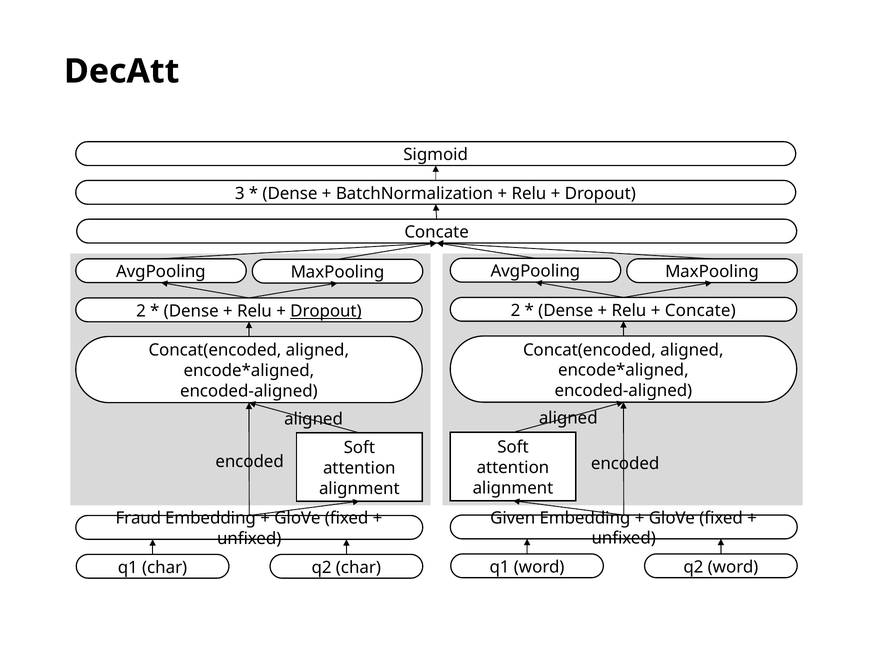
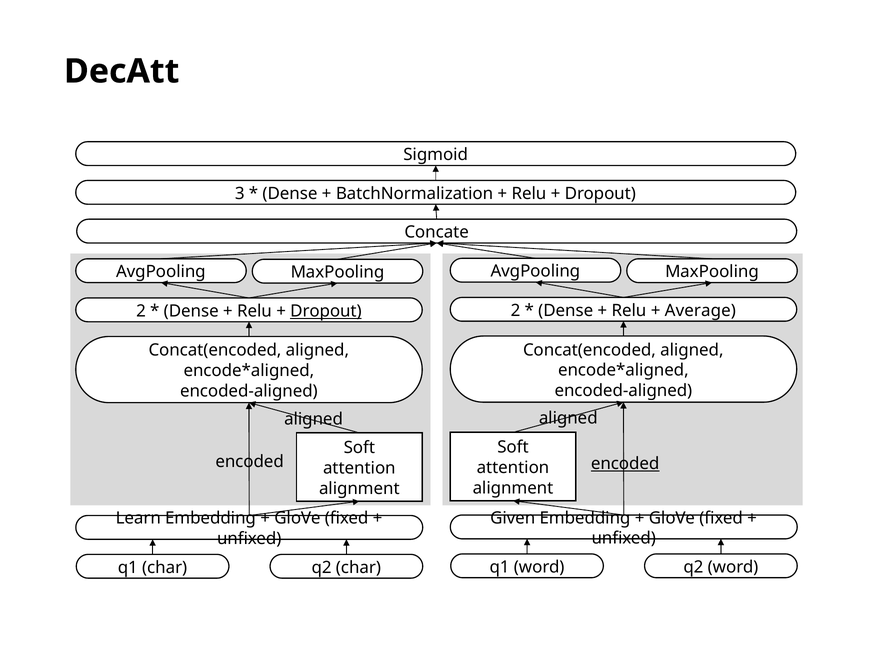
Concate at (700, 310): Concate -> Average
encoded at (625, 464) underline: none -> present
Fraud: Fraud -> Learn
